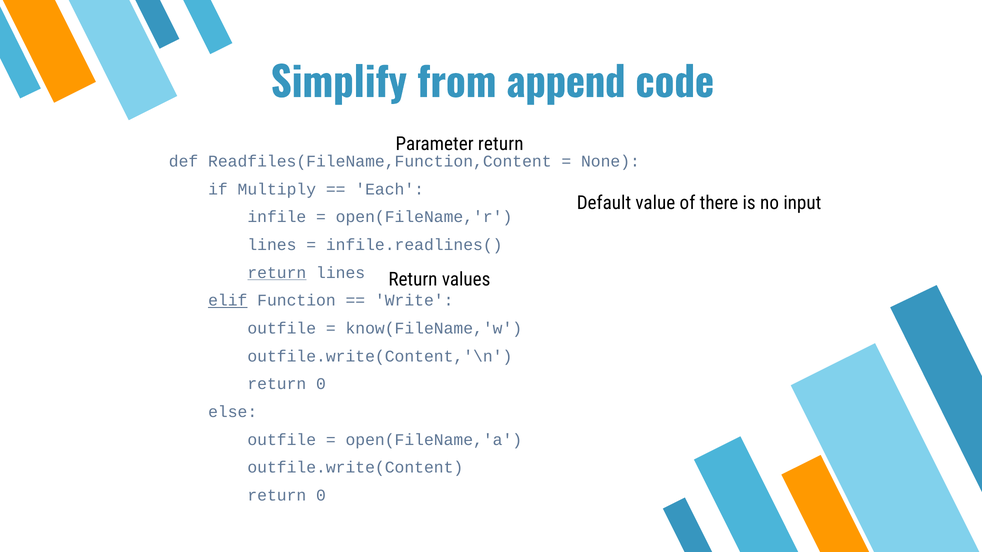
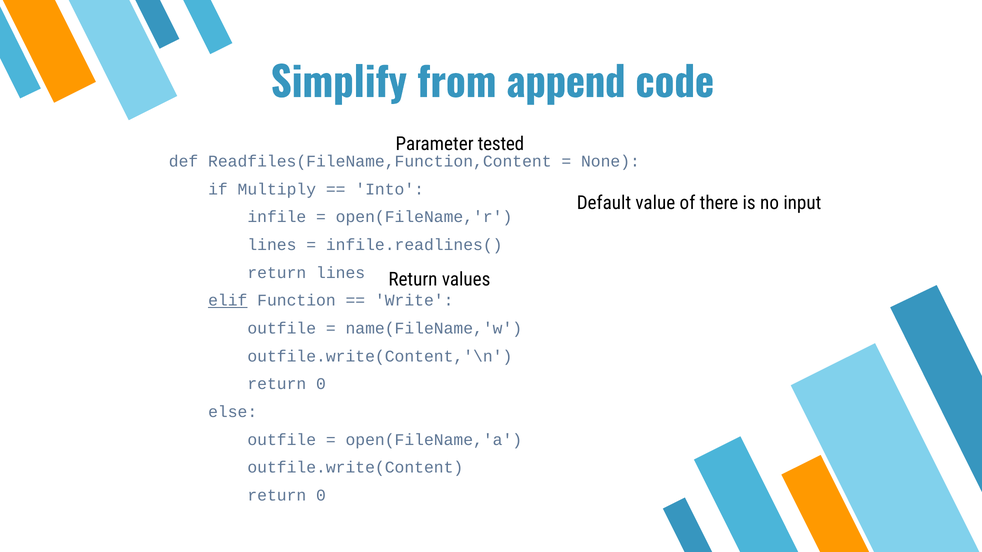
Parameter return: return -> tested
Each: Each -> Into
return at (277, 273) underline: present -> none
know(FileName,'w: know(FileName,'w -> name(FileName,'w
